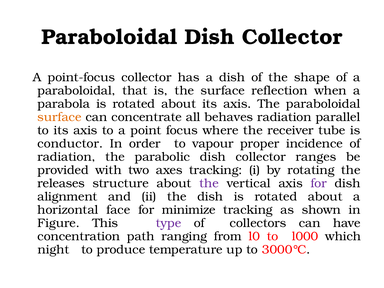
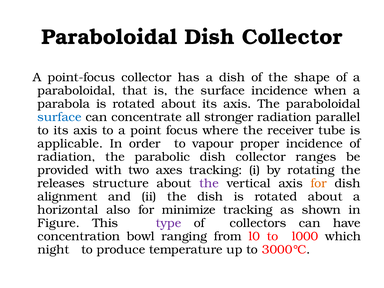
surface reflection: reflection -> incidence
surface at (59, 117) colour: orange -> blue
behaves: behaves -> stronger
conductor: conductor -> applicable
for at (319, 183) colour: purple -> orange
face: face -> also
path: path -> bowl
